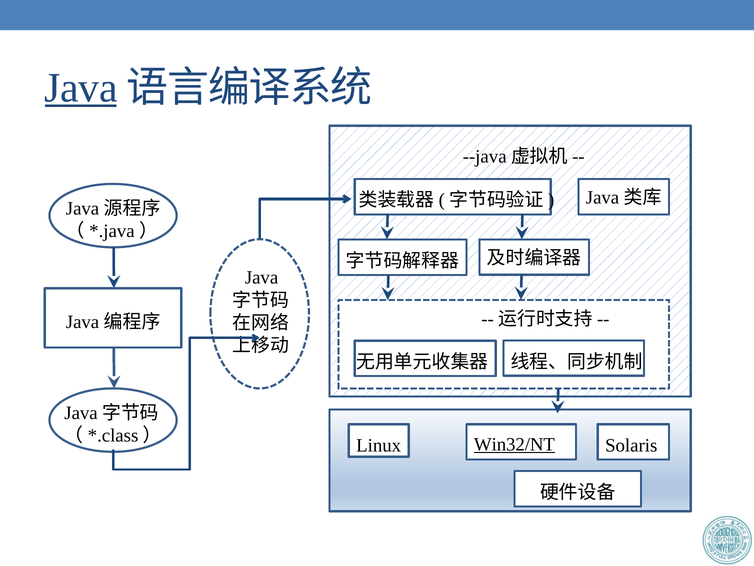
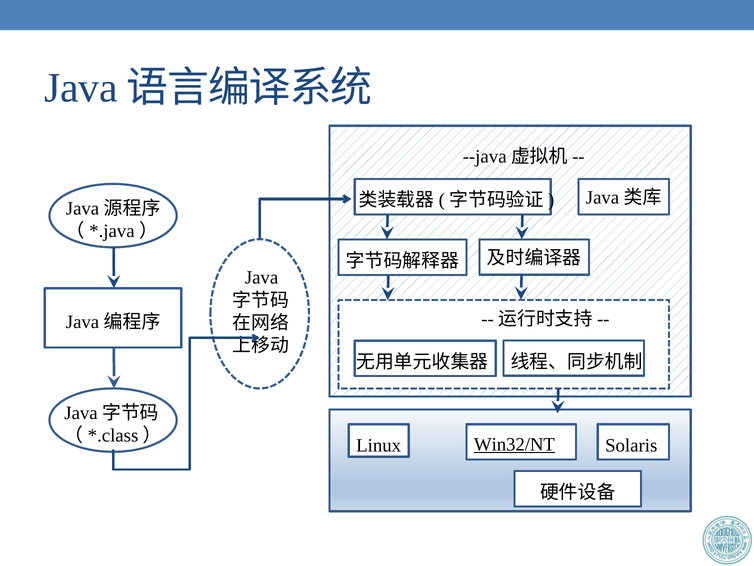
Java at (81, 88) underline: present -> none
